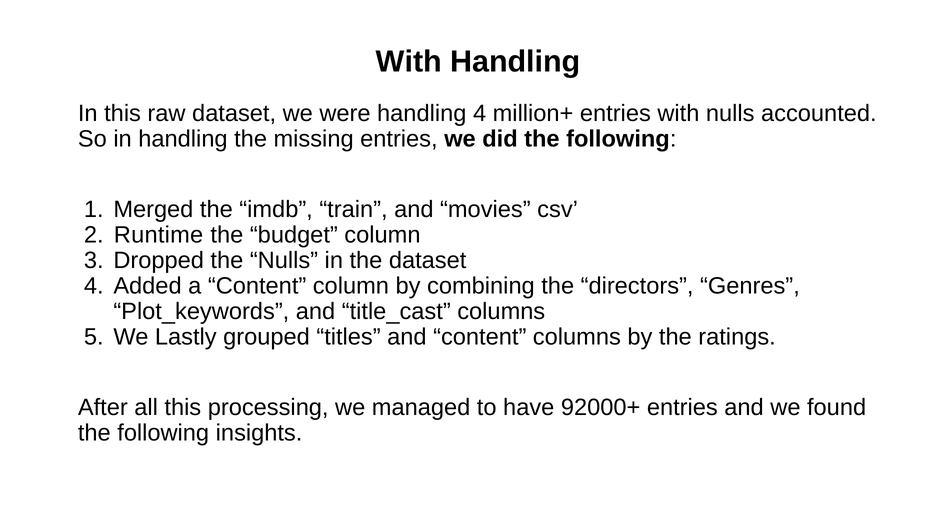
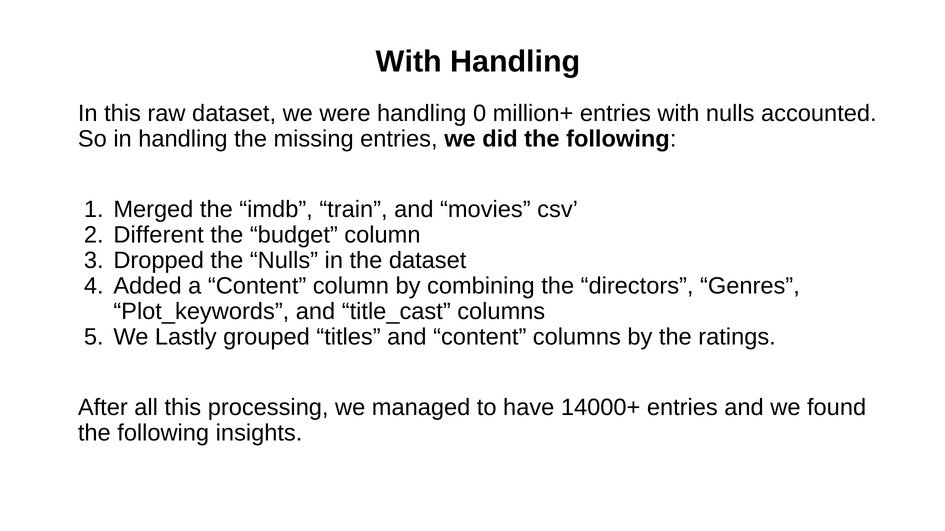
handling 4: 4 -> 0
Runtime: Runtime -> Different
92000+: 92000+ -> 14000+
